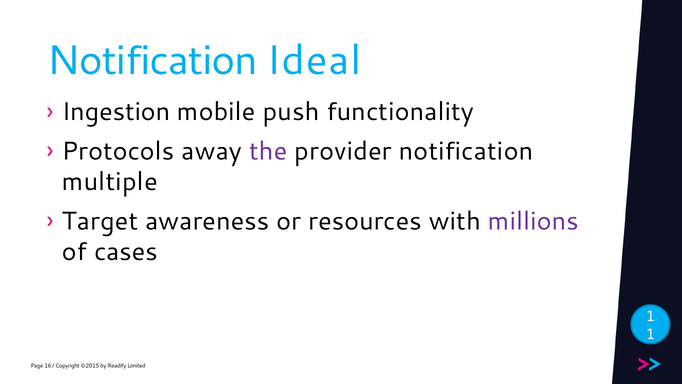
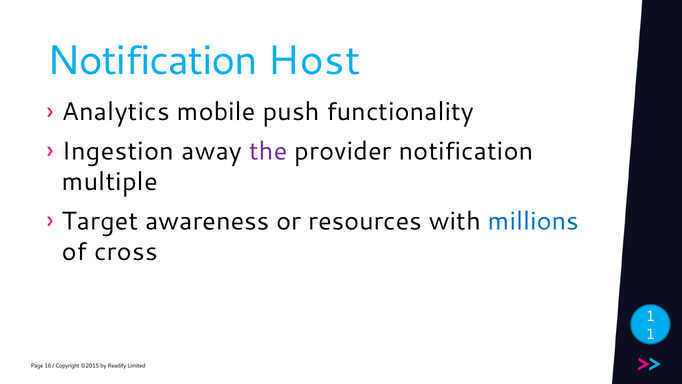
Ideal: Ideal -> Host
Ingestion: Ingestion -> Analytics
Protocols: Protocols -> Ingestion
millions colour: purple -> blue
cases: cases -> cross
